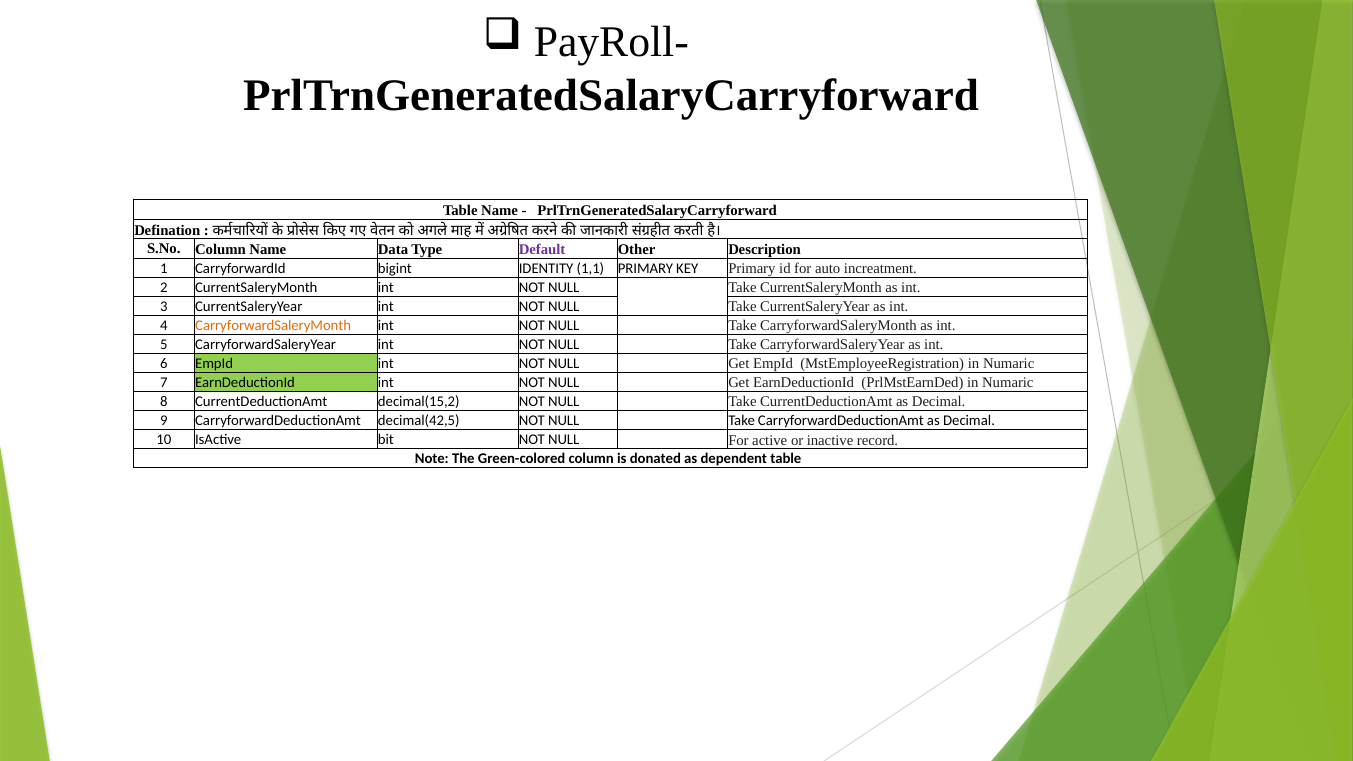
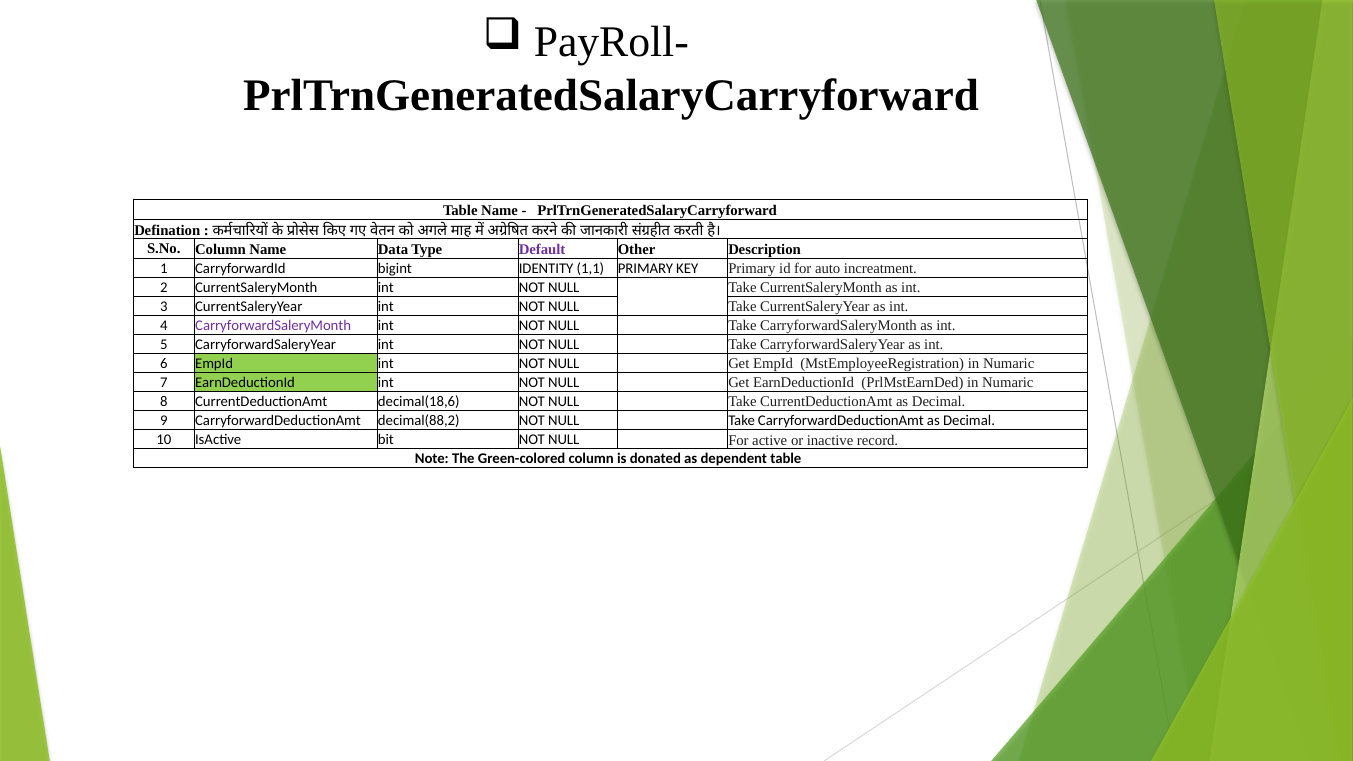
CarryforwardSaleryMonth at (273, 325) colour: orange -> purple
decimal(15,2: decimal(15,2 -> decimal(18,6
decimal(42,5: decimal(42,5 -> decimal(88,2
